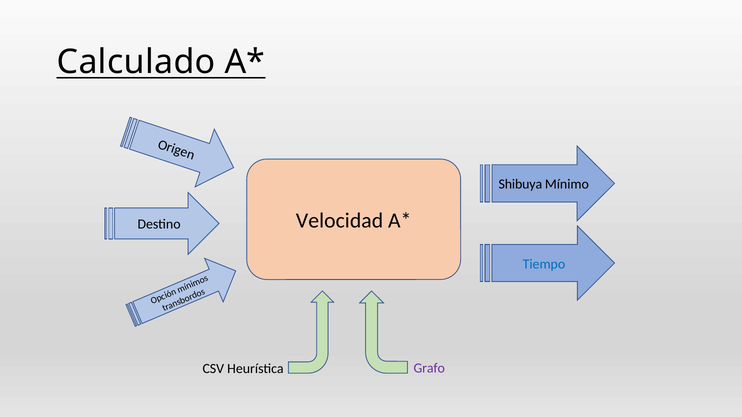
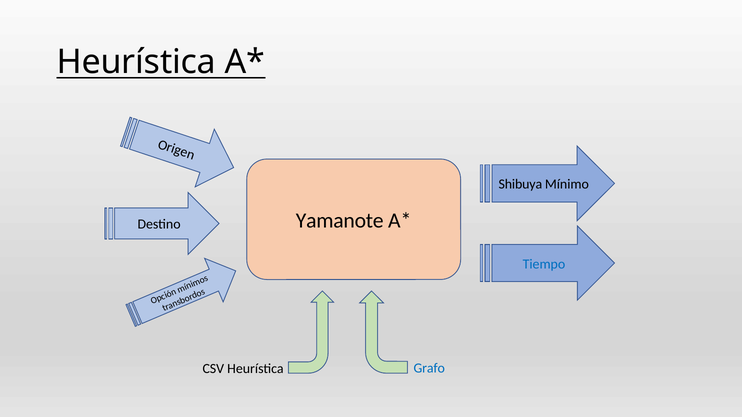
Calculado at (136, 62): Calculado -> Heurística
Velocidad: Velocidad -> Yamanote
Grafo colour: purple -> blue
